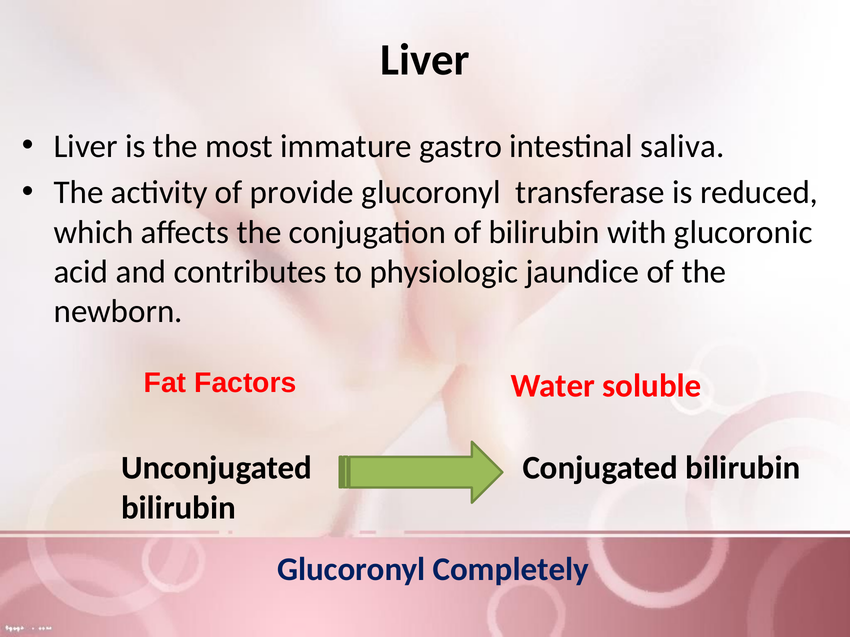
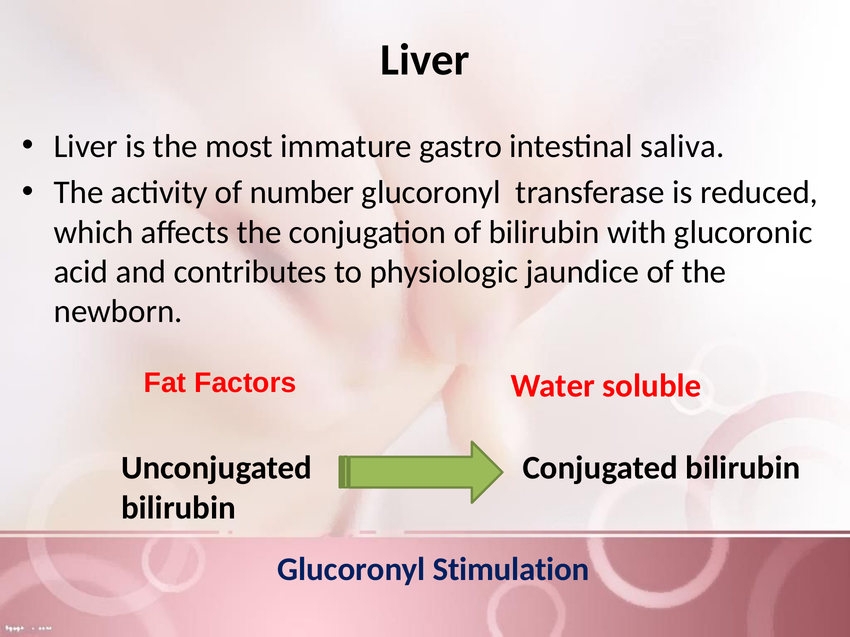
provide: provide -> number
Completely: Completely -> Stimulation
